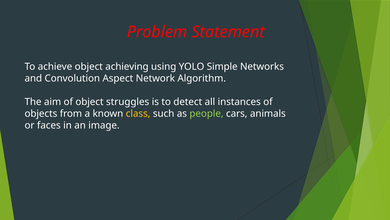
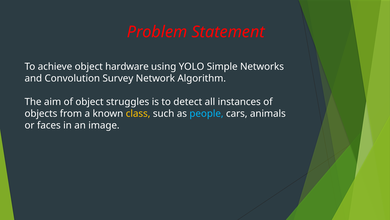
achieving: achieving -> hardware
Aspect: Aspect -> Survey
people colour: light green -> light blue
